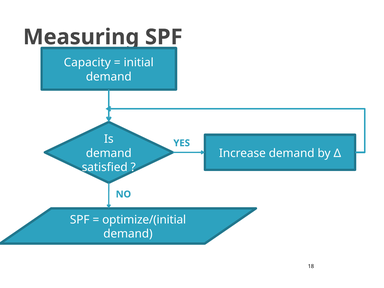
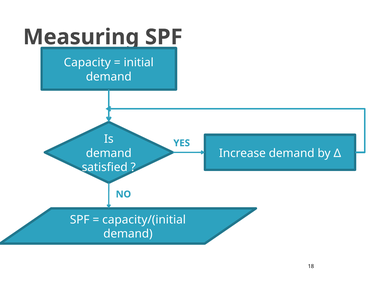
optimize/(initial: optimize/(initial -> capacity/(initial
